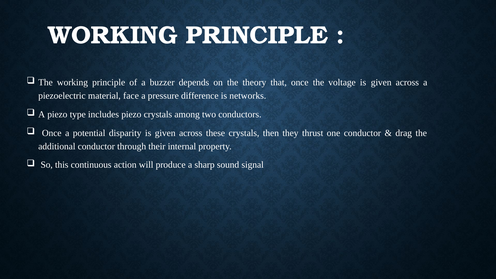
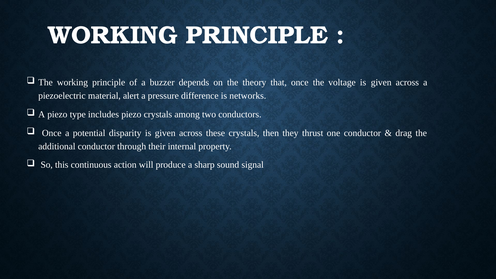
face: face -> alert
